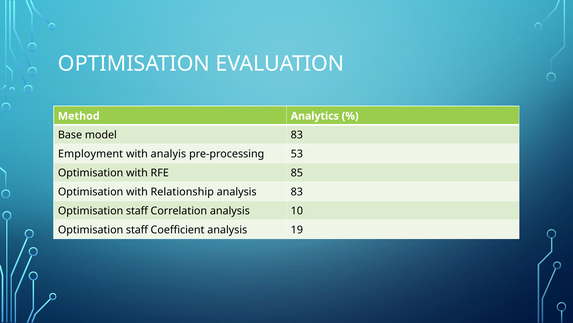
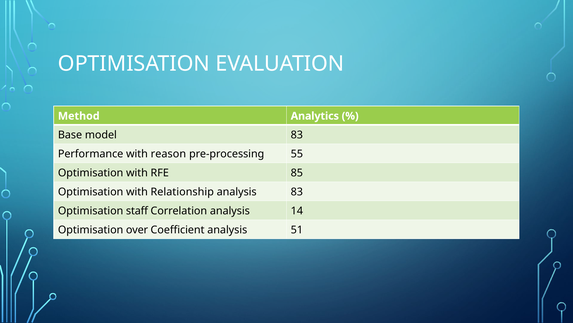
Employment: Employment -> Performance
analyis: analyis -> reason
53: 53 -> 55
10: 10 -> 14
staff at (137, 229): staff -> over
19: 19 -> 51
